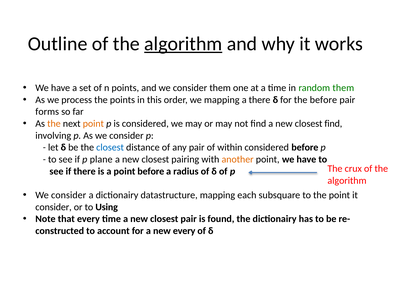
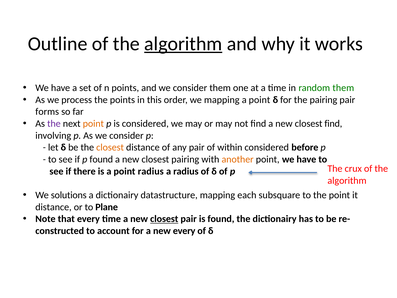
there at (260, 100): there -> point
the before: before -> pairing
the at (54, 123) colour: orange -> purple
closest at (110, 147) colour: blue -> orange
p plane: plane -> found
point before: before -> radius
consider at (69, 195): consider -> solutions
consider at (54, 207): consider -> distance
Using: Using -> Plane
closest at (164, 219) underline: none -> present
